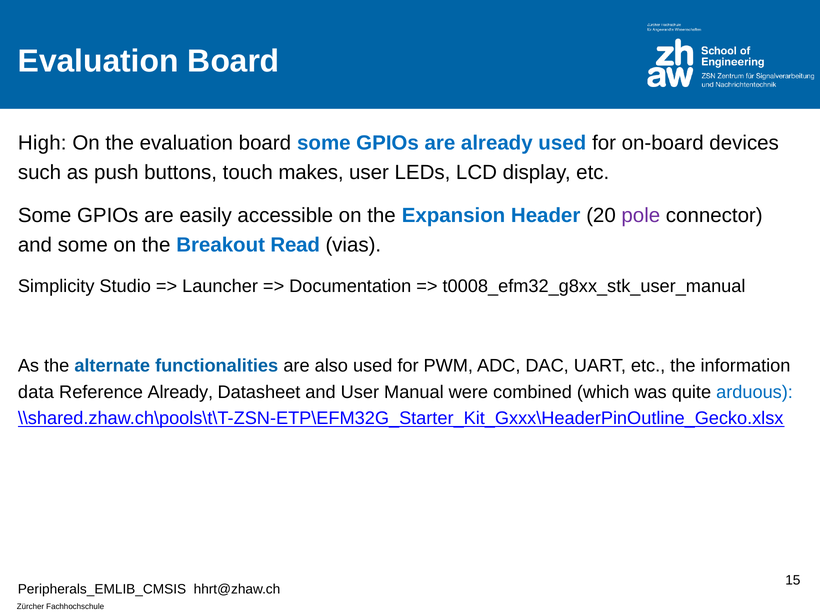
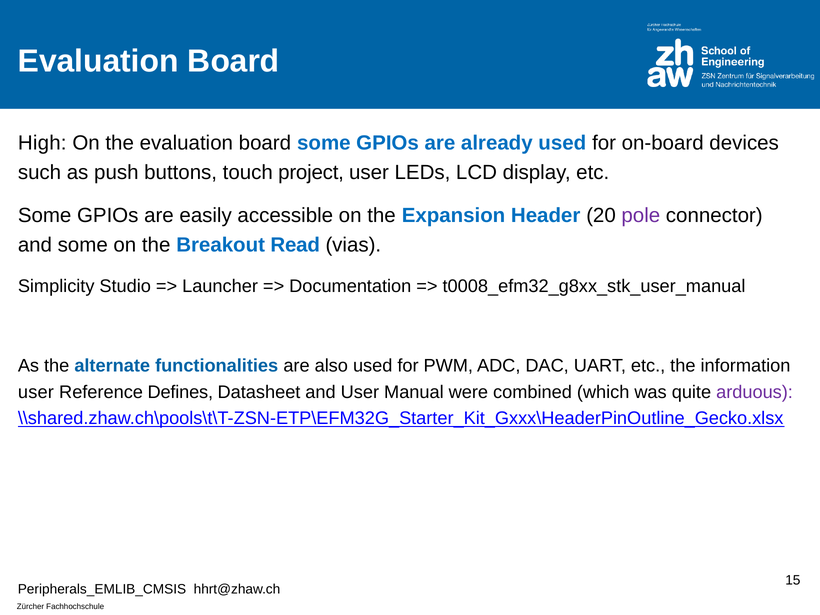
makes: makes -> project
data at (36, 392): data -> user
Reference Already: Already -> Defines
arduous colour: blue -> purple
